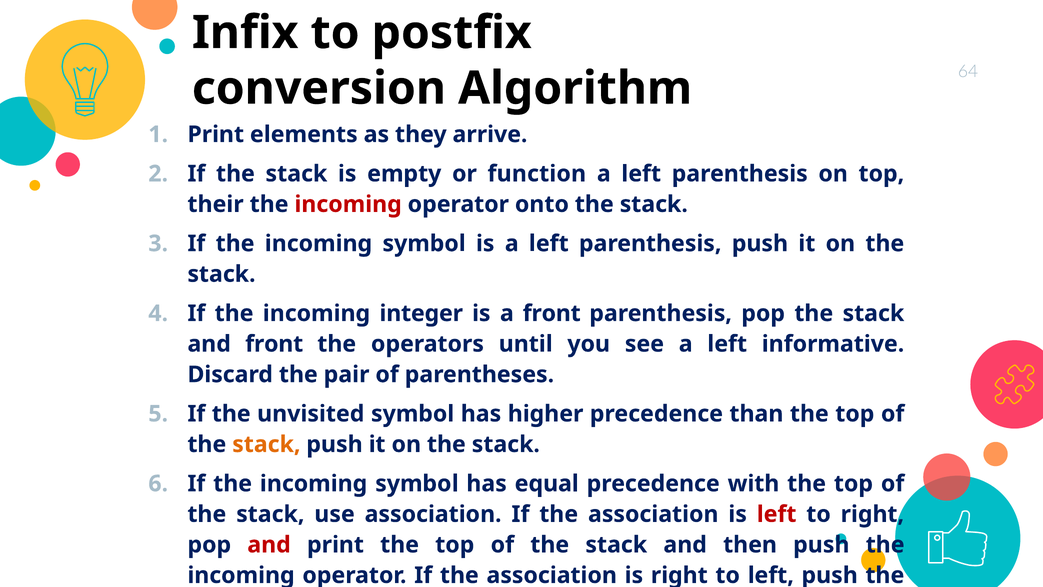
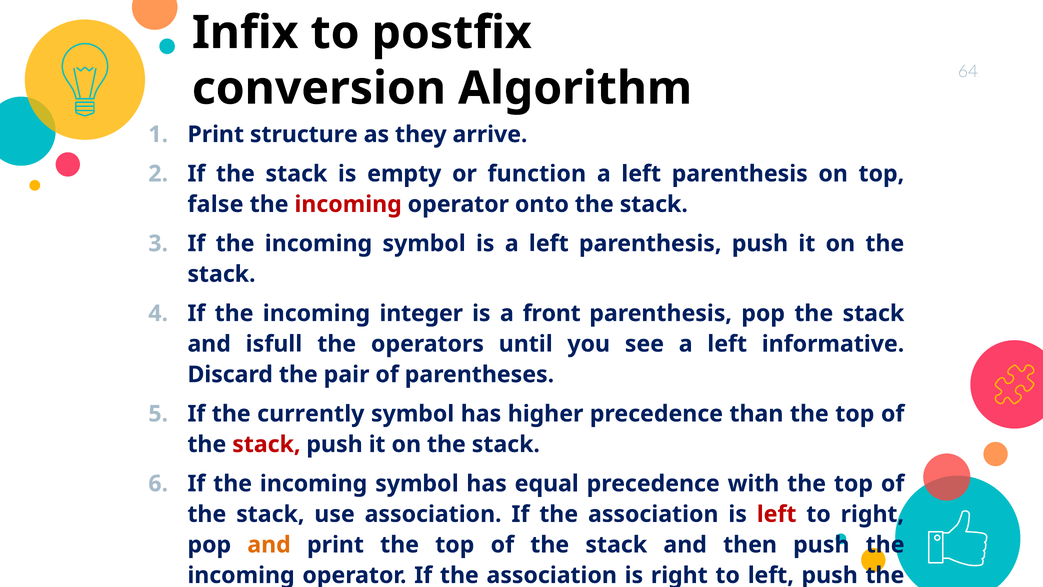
elements: elements -> structure
their: their -> false
and front: front -> isfull
unvisited: unvisited -> currently
stack at (266, 444) colour: orange -> red
and at (269, 545) colour: red -> orange
